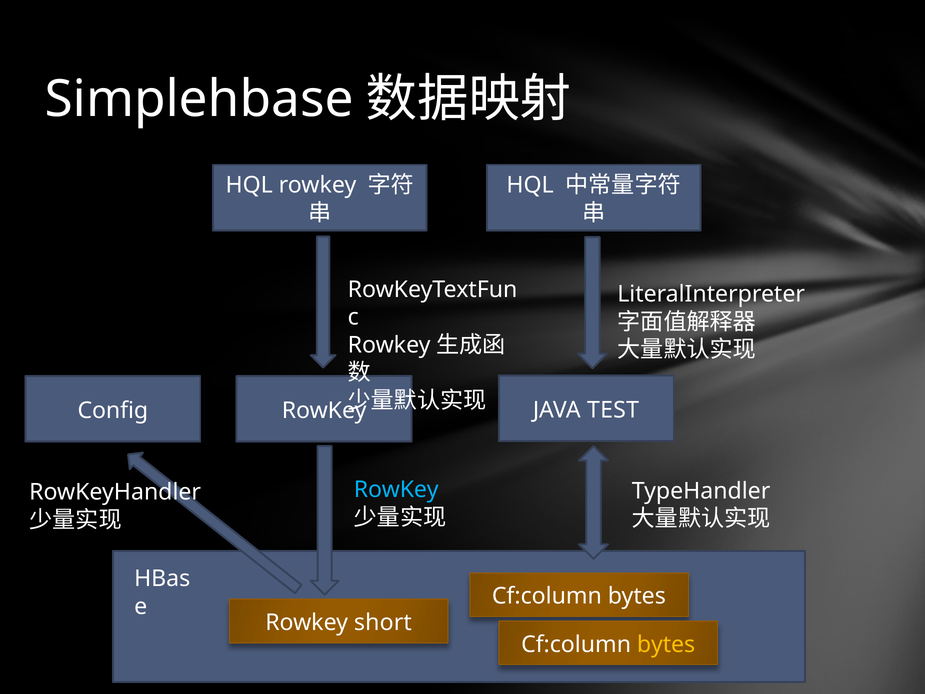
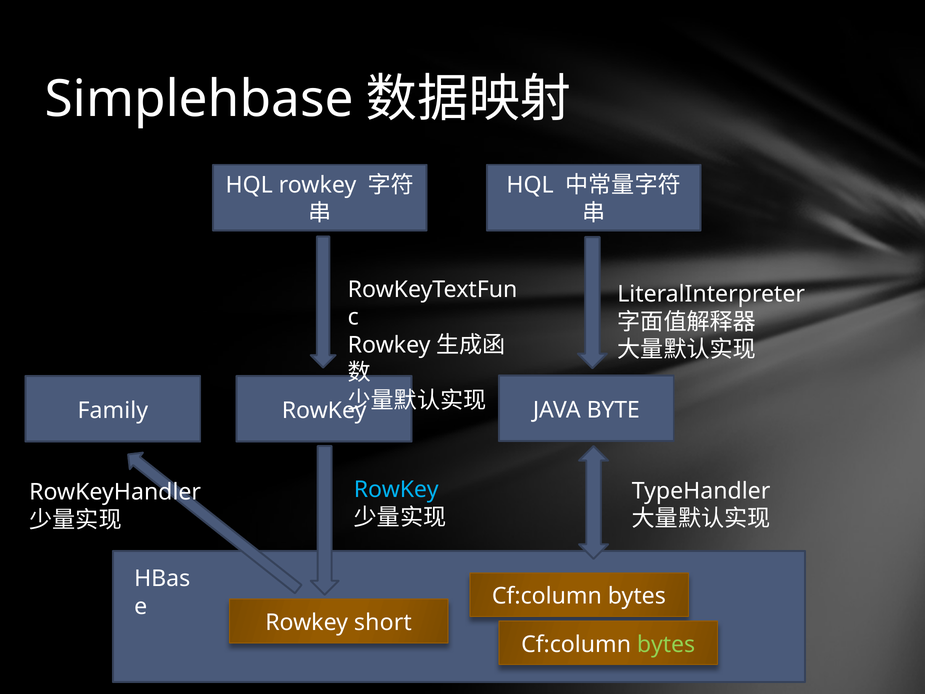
Config: Config -> Family
TEST: TEST -> BYTE
bytes at (666, 644) colour: yellow -> light green
